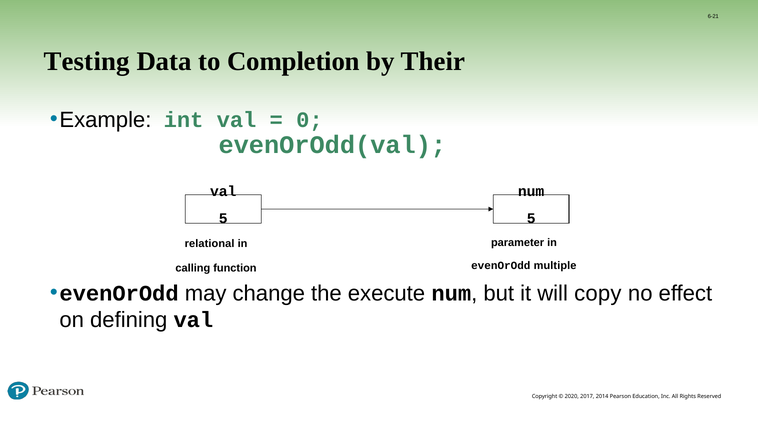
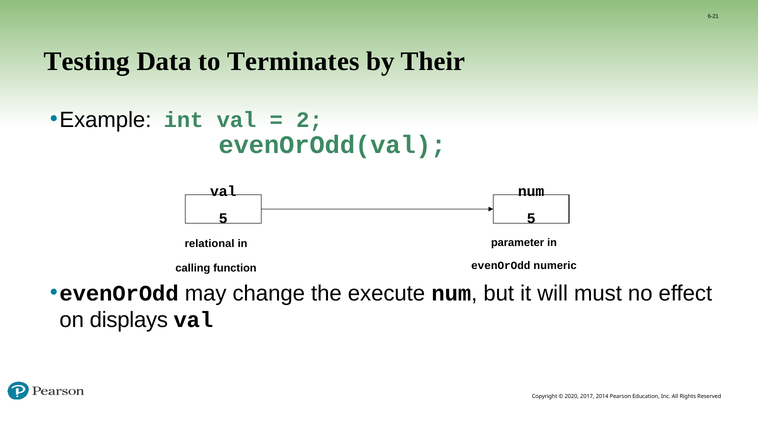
Completion: Completion -> Terminates
0: 0 -> 2
multiple: multiple -> numeric
copy: copy -> must
defining: defining -> displays
